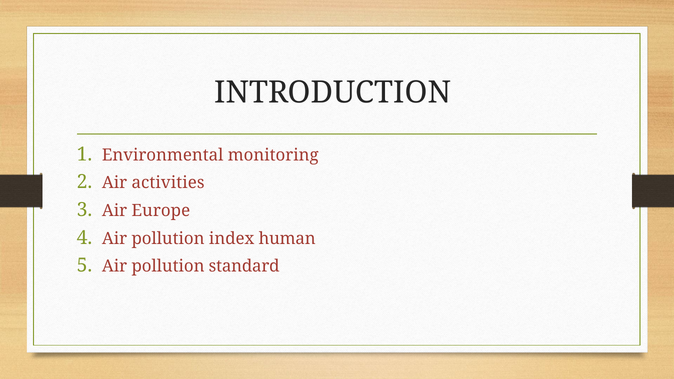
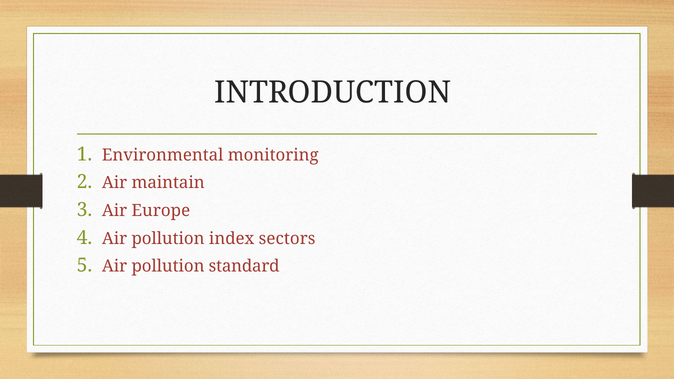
activities: activities -> maintain
human: human -> sectors
